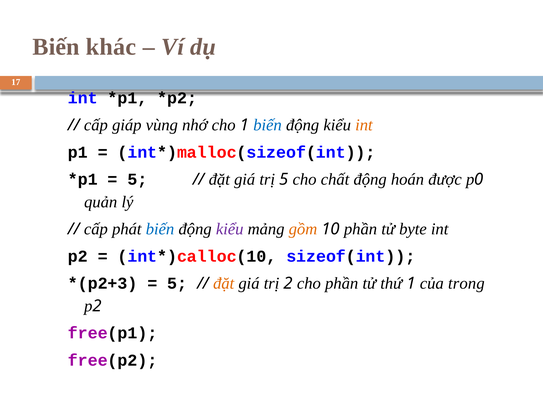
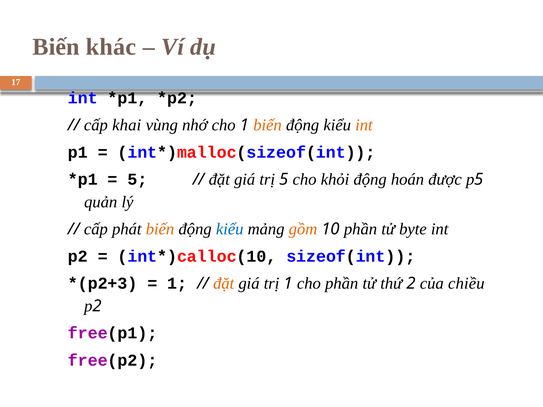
giáp: giáp -> khai
biến at (268, 125) colour: blue -> orange
chất: chất -> khỏi
0 at (479, 179): 0 -> 5
biến at (160, 229) colour: blue -> orange
kiểu at (230, 229) colour: purple -> blue
5 at (177, 284): 5 -> 1
trị 2: 2 -> 1
thứ 1: 1 -> 2
trong: trong -> chiều
